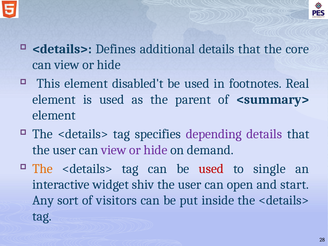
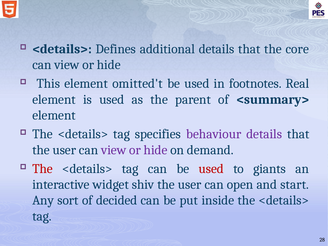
disabled't: disabled't -> omitted't
depending: depending -> behaviour
The at (43, 169) colour: orange -> red
single: single -> giants
visitors: visitors -> decided
